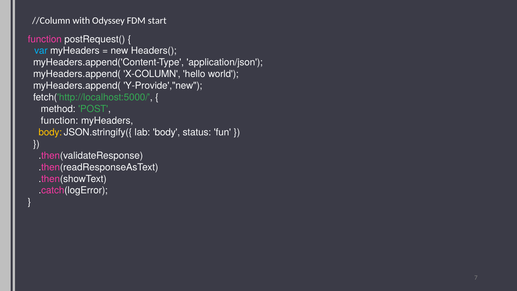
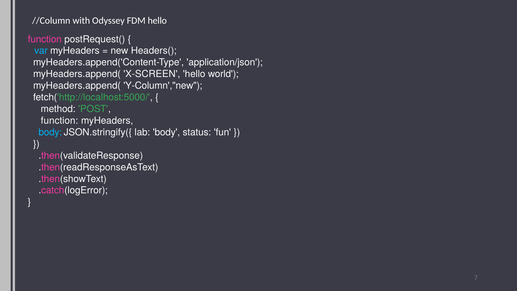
FDM start: start -> hello
X-COLUMN: X-COLUMN -> X-SCREEN
Y-Provide',"new: Y-Provide',"new -> Y-Column',"new
body at (50, 132) colour: yellow -> light blue
